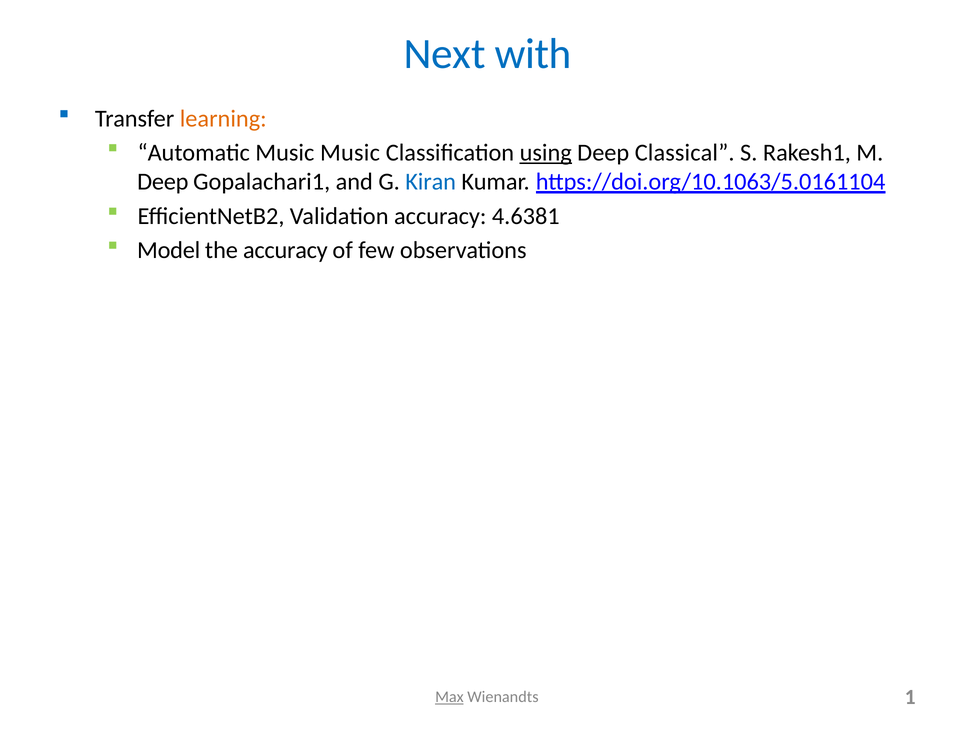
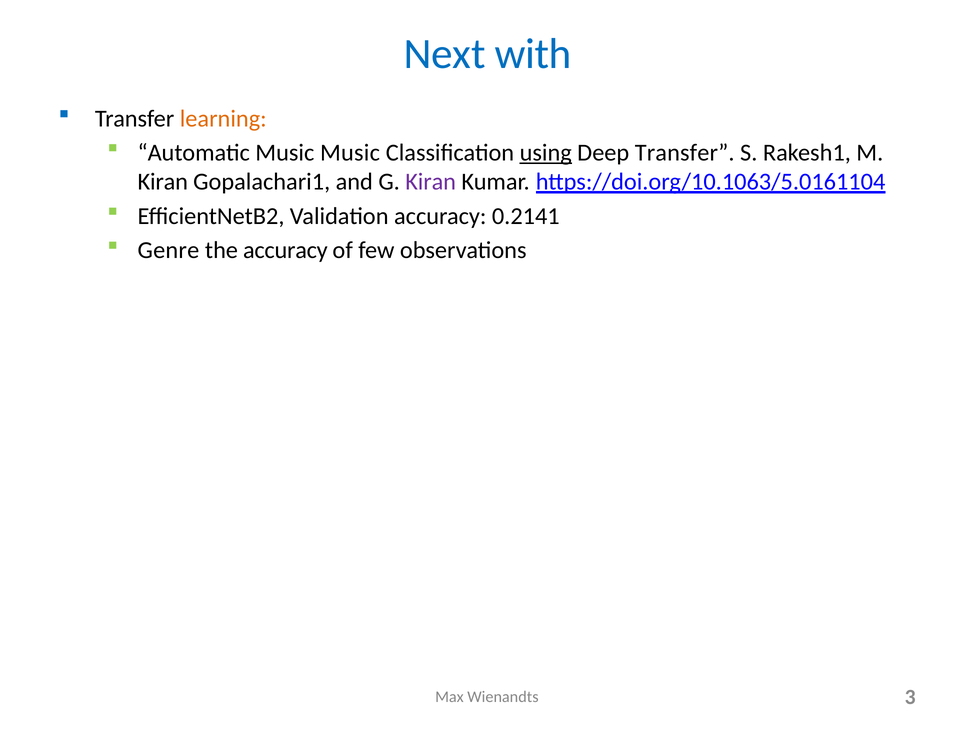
Deep Classical: Classical -> Transfer
Deep at (163, 182): Deep -> Kiran
Kiran at (431, 182) colour: blue -> purple
4.6381: 4.6381 -> 0.2141
Model: Model -> Genre
Max underline: present -> none
1: 1 -> 3
